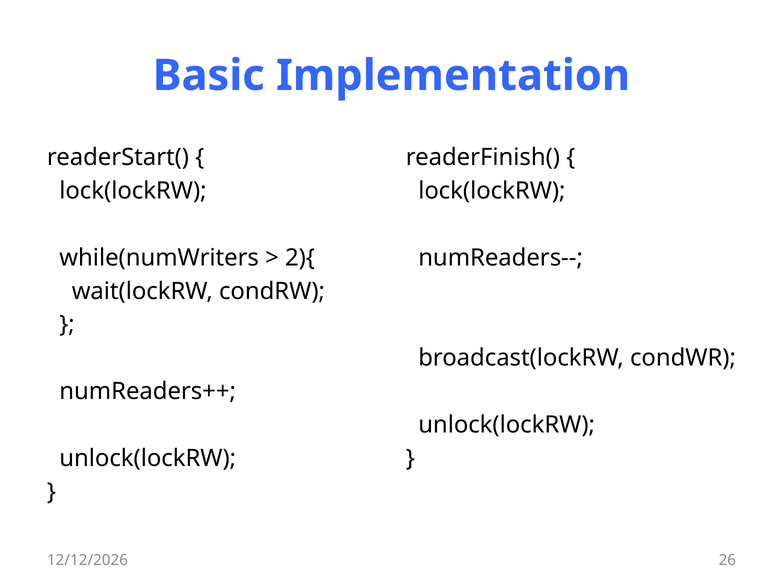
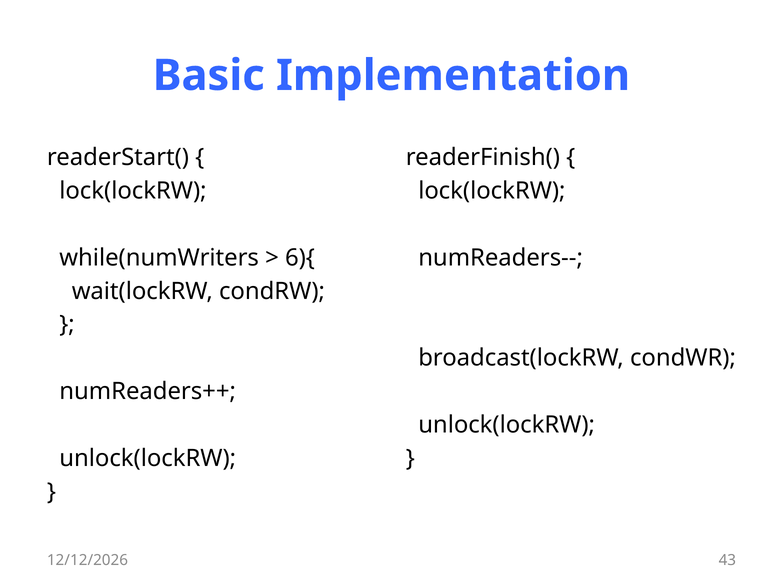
2){: 2){ -> 6){
26: 26 -> 43
